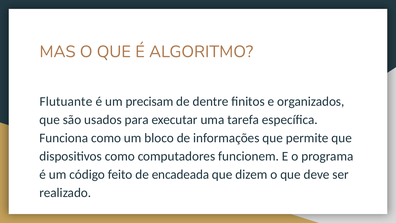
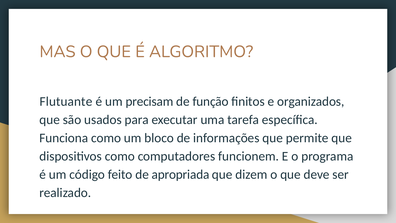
dentre: dentre -> função
encadeada: encadeada -> apropriada
